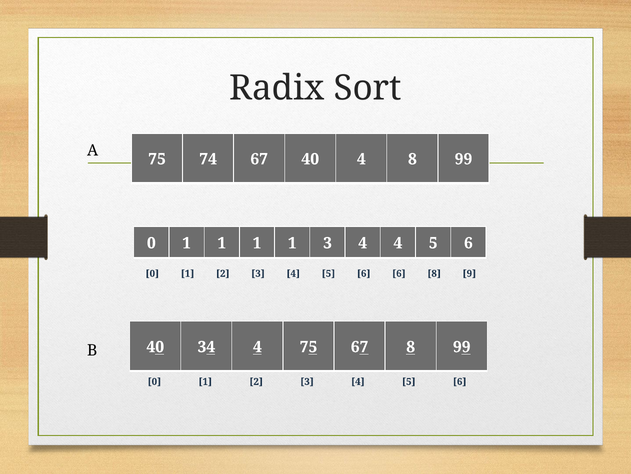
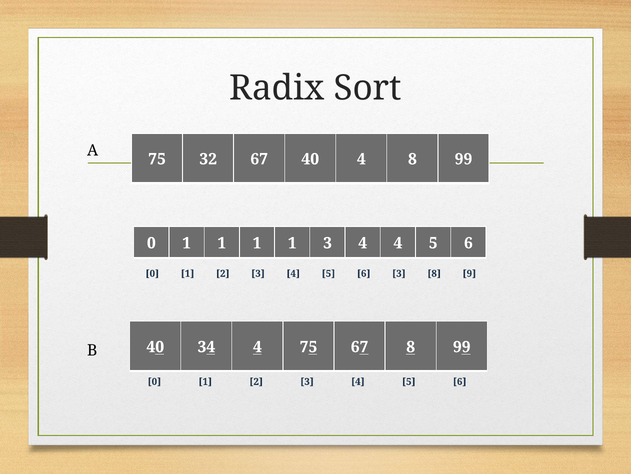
74: 74 -> 32
6 6: 6 -> 3
